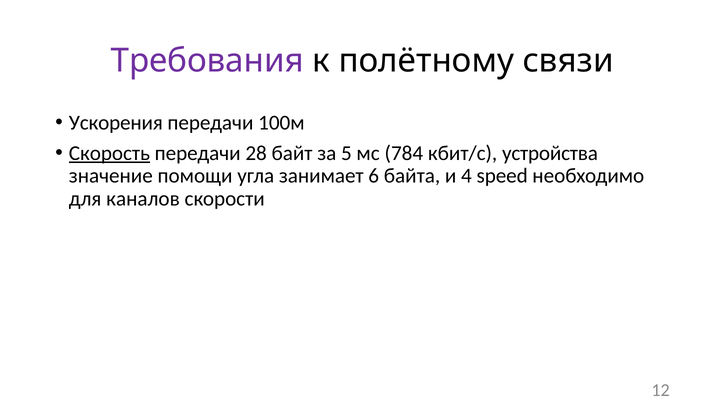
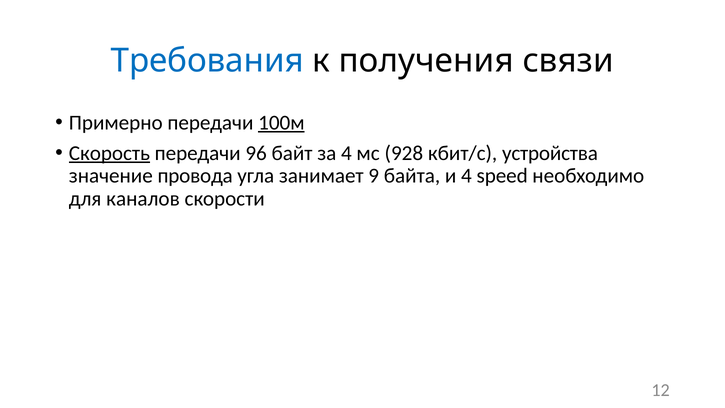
Требования colour: purple -> blue
полётному: полётному -> получения
Ускорения: Ускорения -> Примерно
100м underline: none -> present
28: 28 -> 96
за 5: 5 -> 4
784: 784 -> 928
помощи: помощи -> провода
6: 6 -> 9
